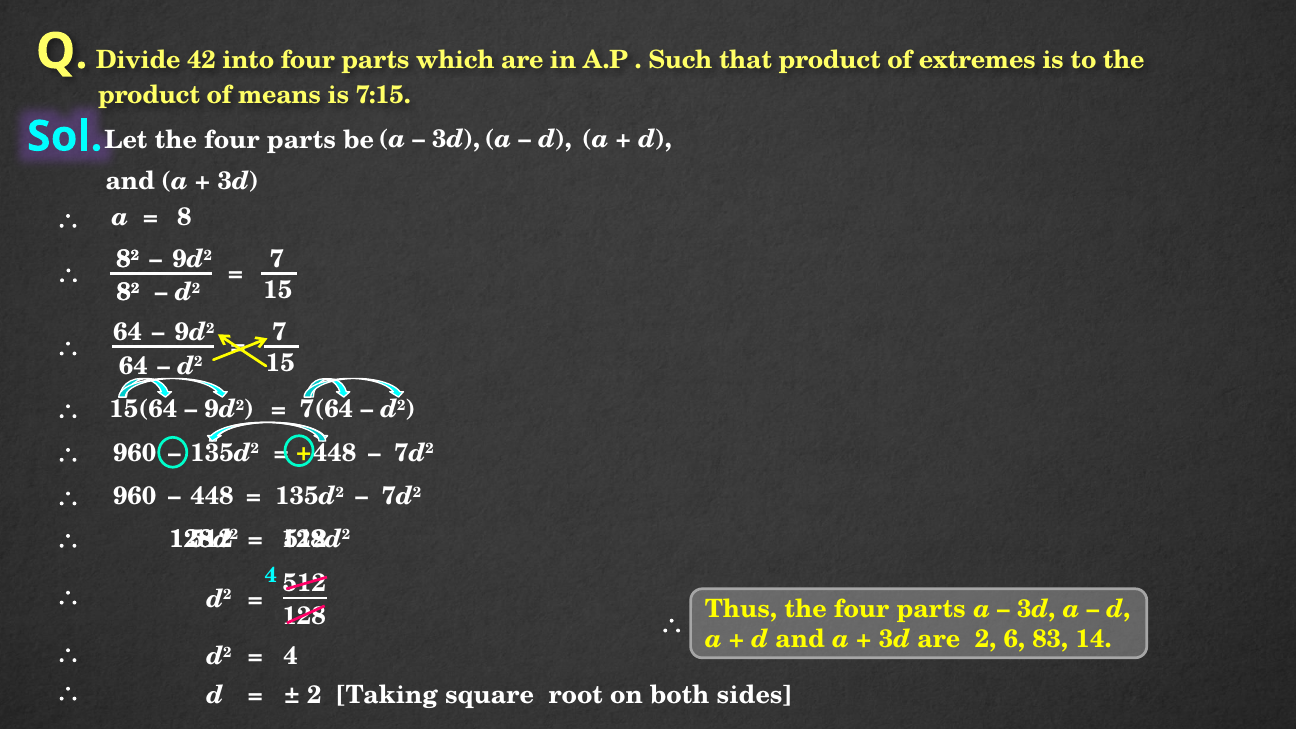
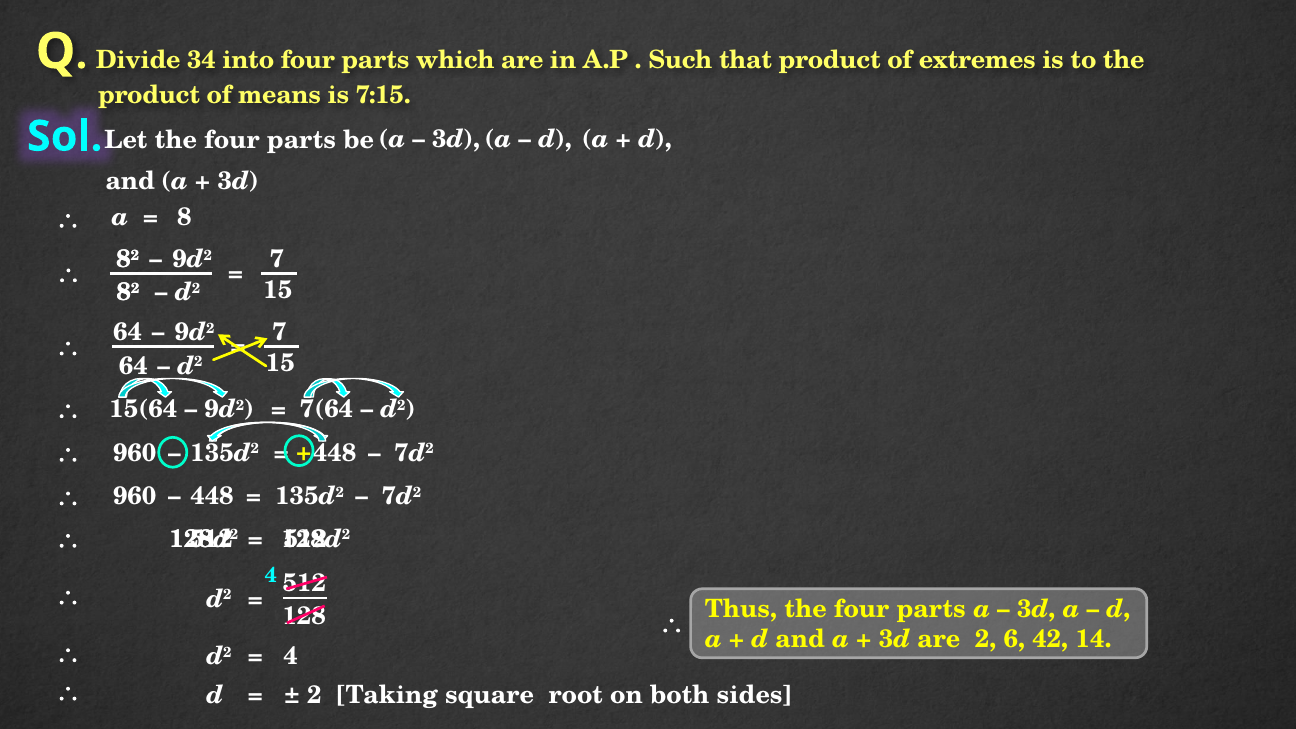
42: 42 -> 34
83: 83 -> 42
